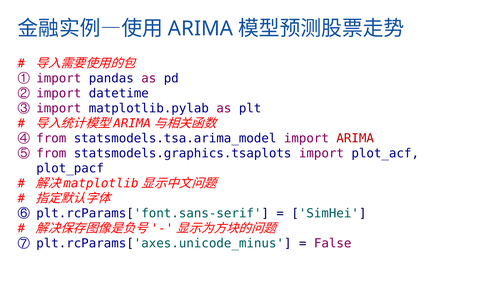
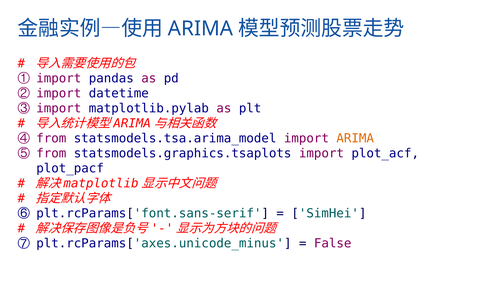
ARIMA at (355, 138) colour: red -> orange
